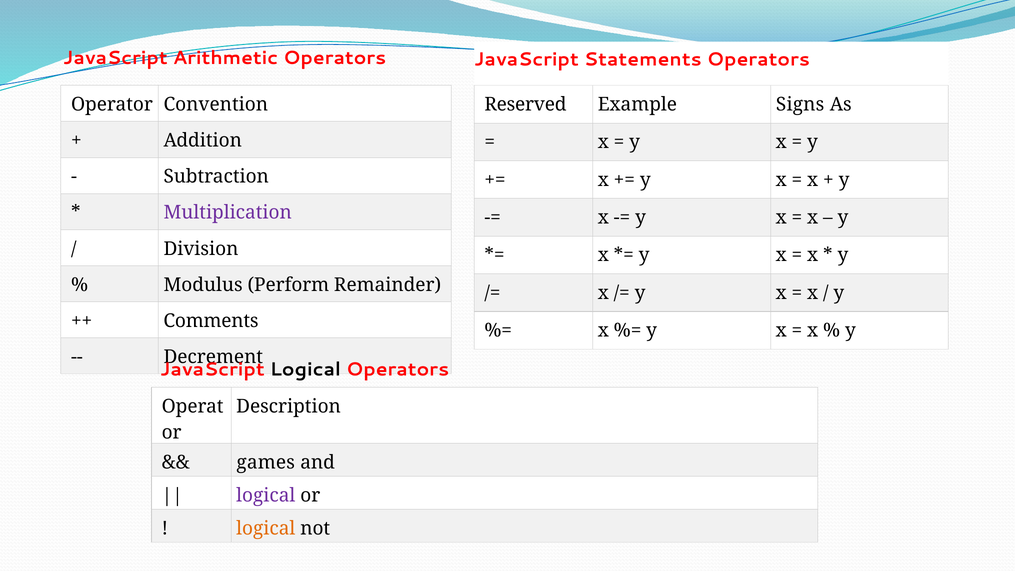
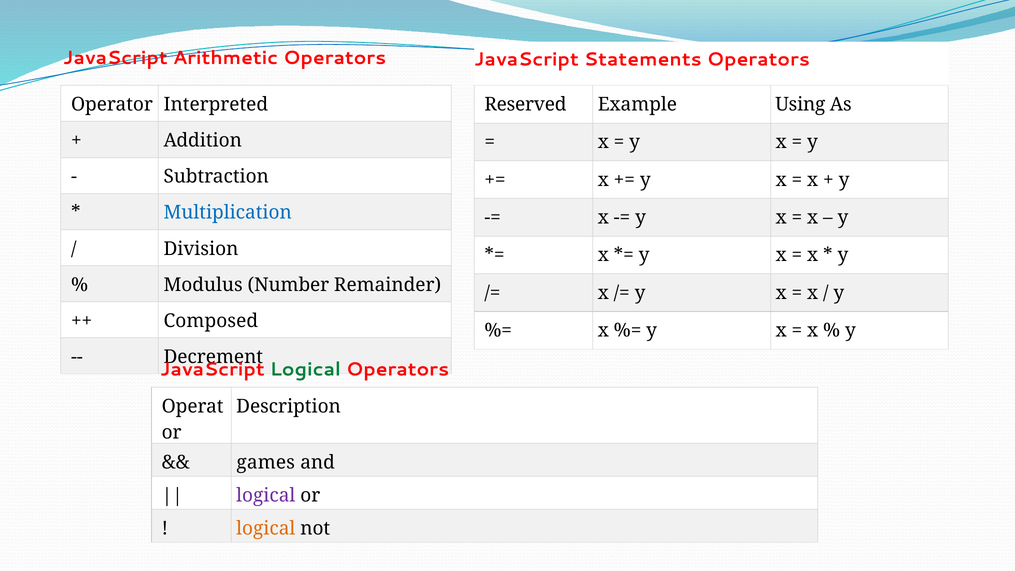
Convention: Convention -> Interpreted
Signs: Signs -> Using
Multiplication colour: purple -> blue
Perform: Perform -> Number
Comments: Comments -> Composed
Logical at (305, 369) colour: black -> green
